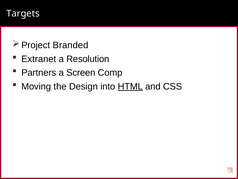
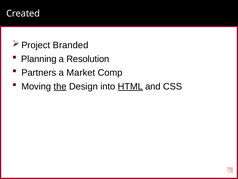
Targets: Targets -> Created
Extranet: Extranet -> Planning
Screen: Screen -> Market
the underline: none -> present
